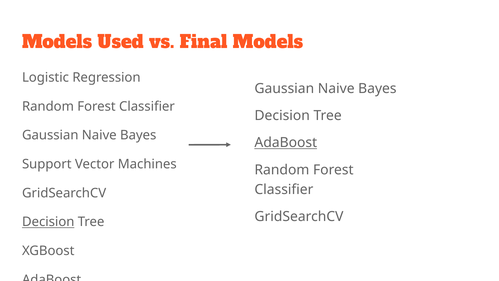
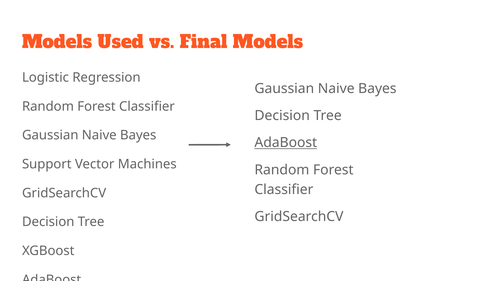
Decision at (48, 222) underline: present -> none
